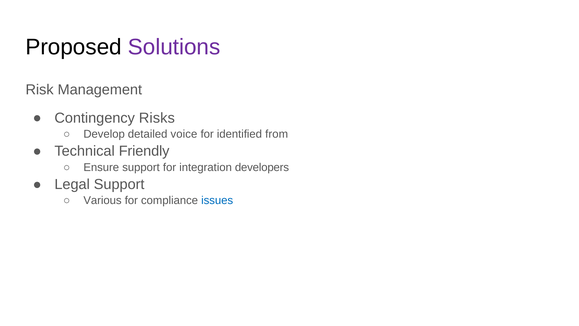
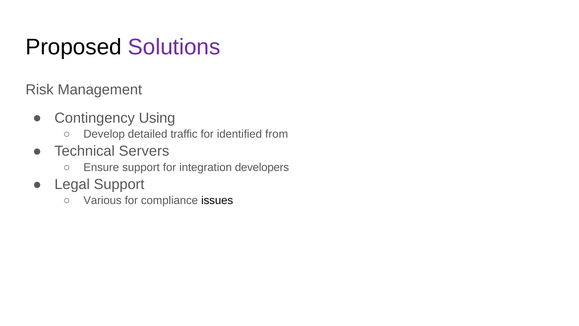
Risks: Risks -> Using
voice: voice -> traffic
Friendly: Friendly -> Servers
issues colour: blue -> black
